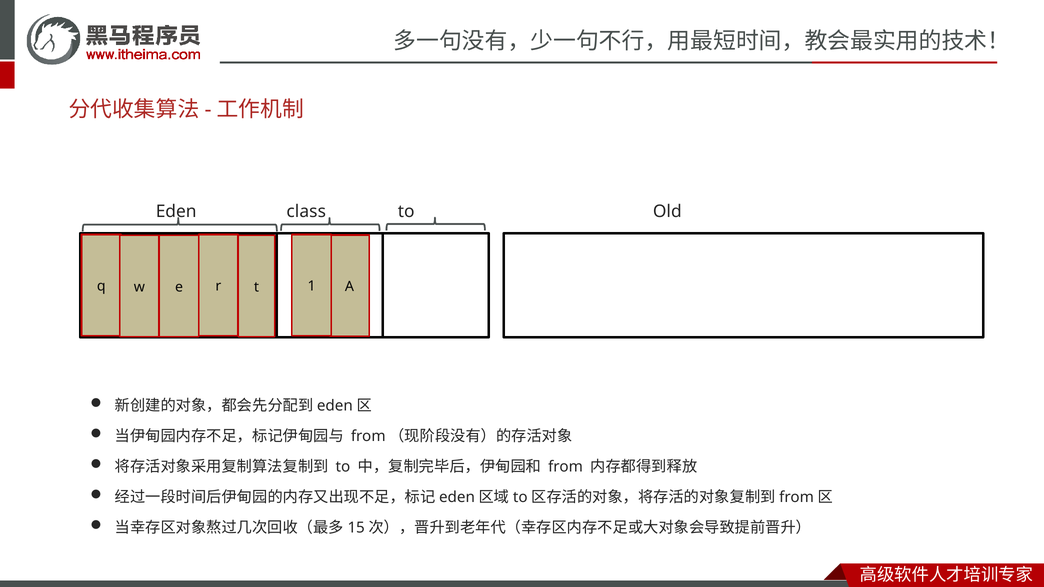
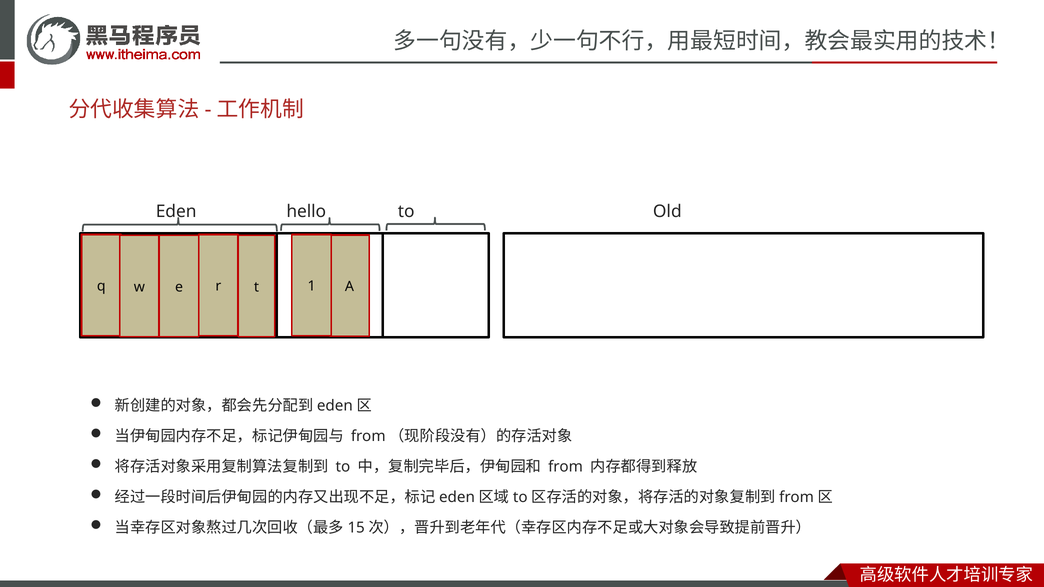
class: class -> hello
